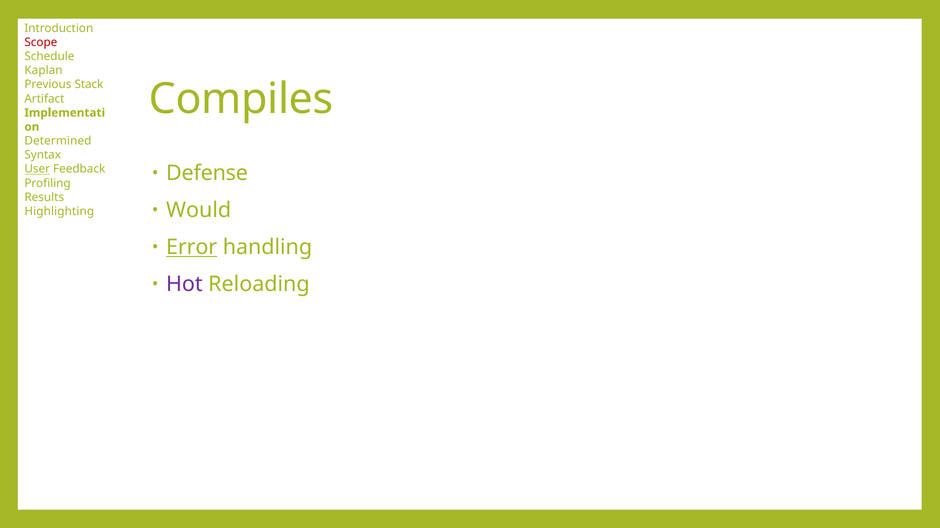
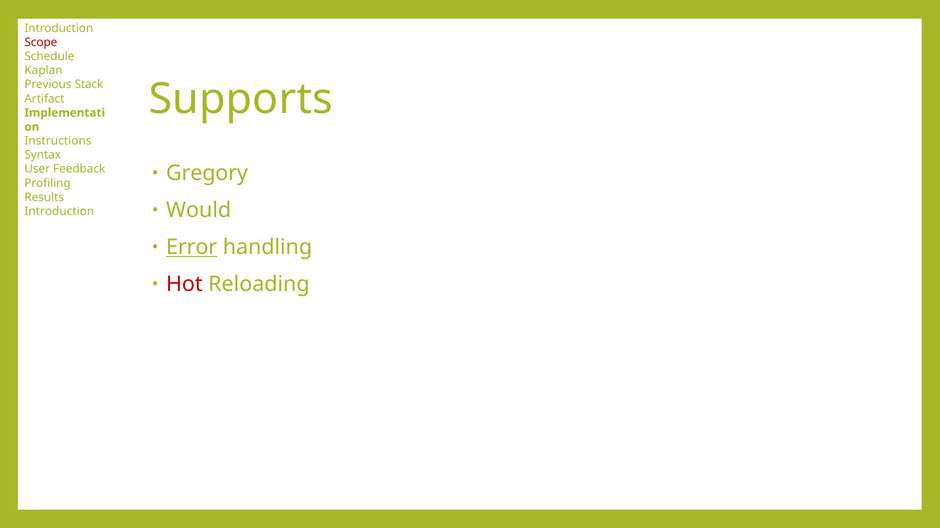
Compiles: Compiles -> Supports
Determined: Determined -> Instructions
User underline: present -> none
Defense: Defense -> Gregory
Highlighting at (59, 212): Highlighting -> Introduction
Hot colour: purple -> red
